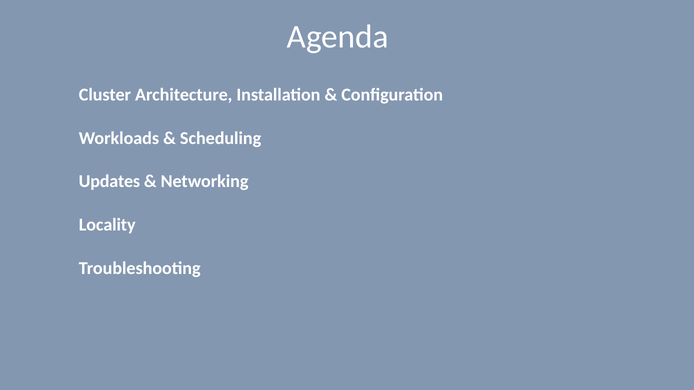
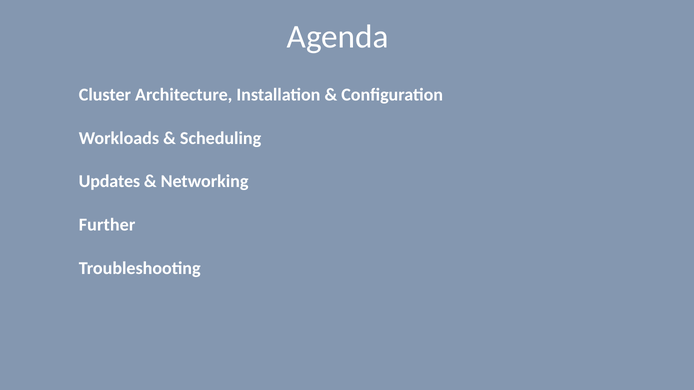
Locality: Locality -> Further
